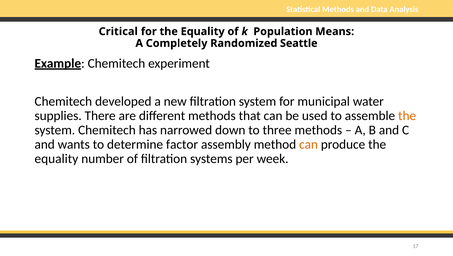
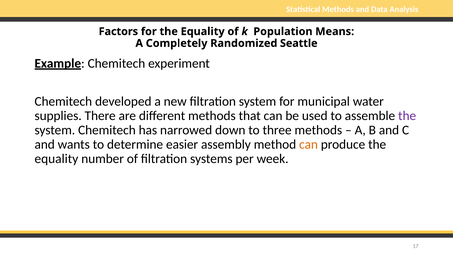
Critical: Critical -> Factors
the at (407, 116) colour: orange -> purple
factor: factor -> easier
